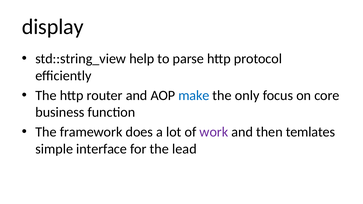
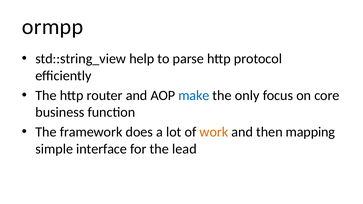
display: display -> ormpp
work colour: purple -> orange
temlates: temlates -> mapping
